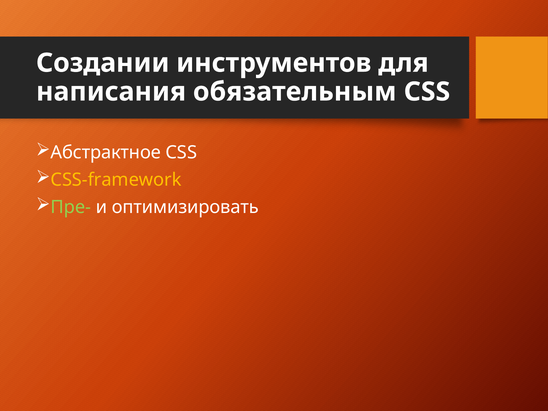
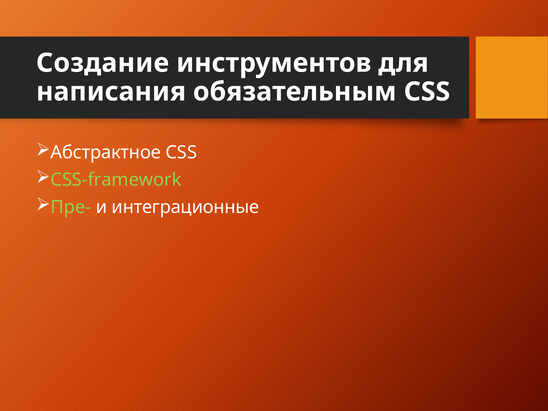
Создании: Создании -> Создание
CSS-framework colour: yellow -> light green
оптимизировать: оптимизировать -> интеграционные
